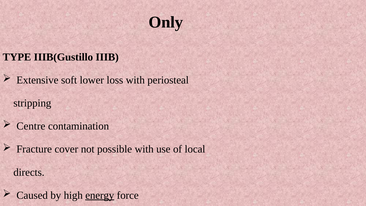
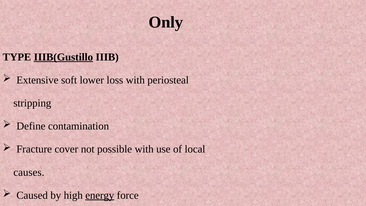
IIIB(Gustillo underline: none -> present
Centre: Centre -> Define
directs: directs -> causes
